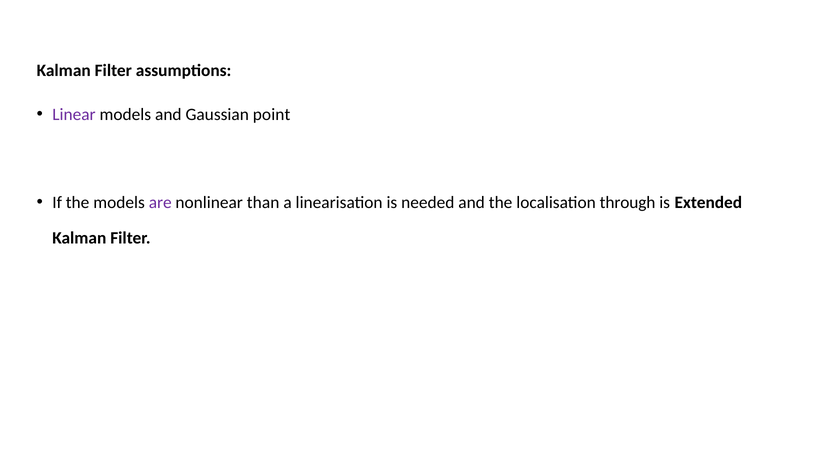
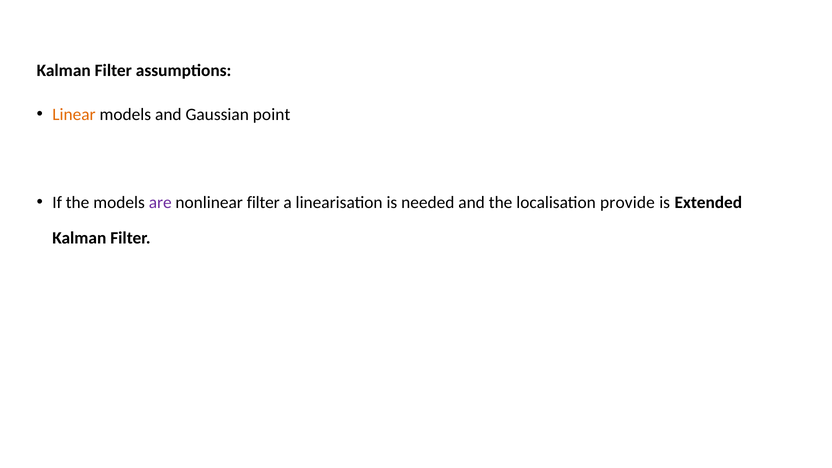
Linear colour: purple -> orange
nonlinear than: than -> filter
through: through -> provide
